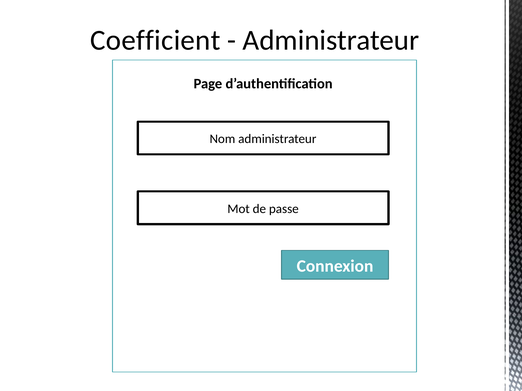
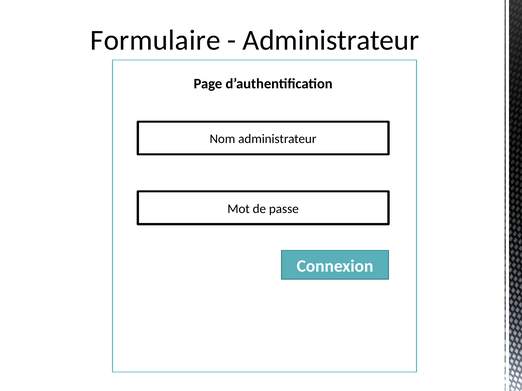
Coefficient: Coefficient -> Formulaire
